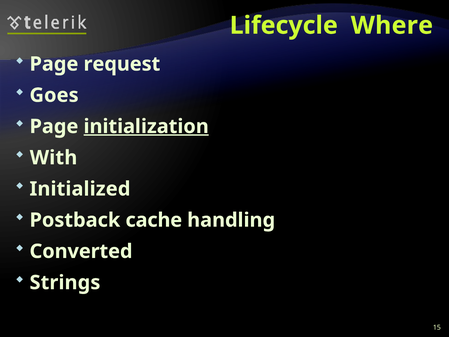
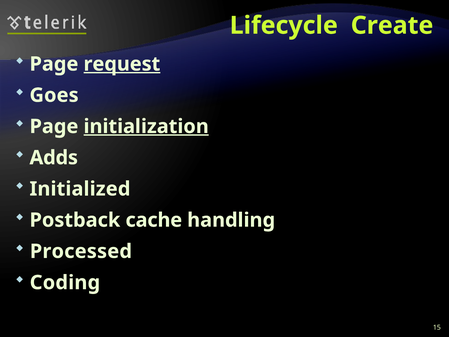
Where: Where -> Create
request underline: none -> present
With: With -> Adds
Converted: Converted -> Processed
Strings: Strings -> Coding
